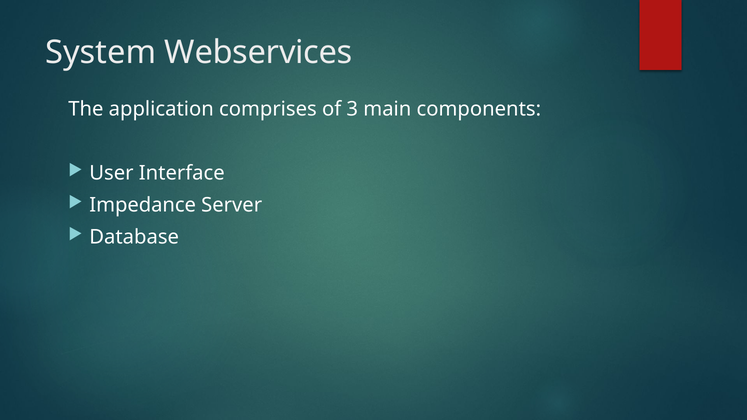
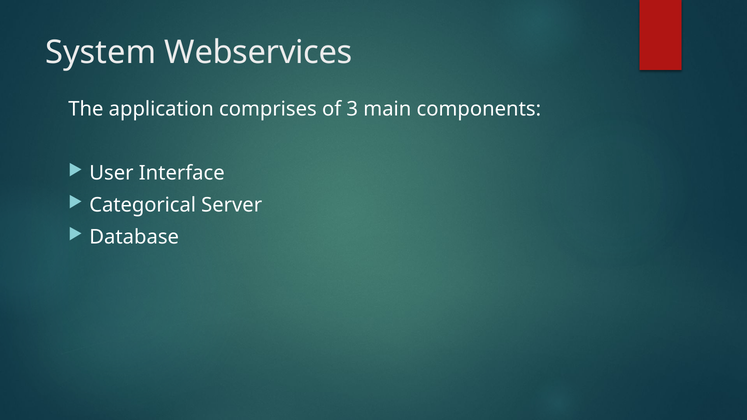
Impedance: Impedance -> Categorical
